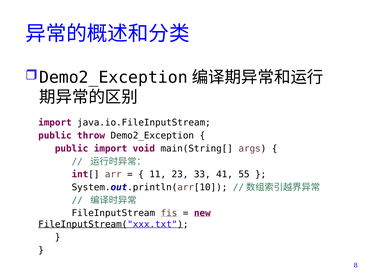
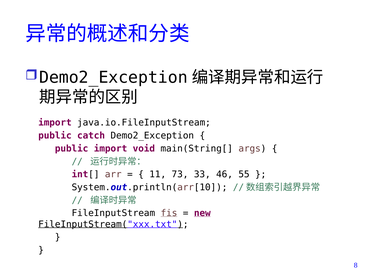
throw: throw -> catch
23: 23 -> 73
41: 41 -> 46
